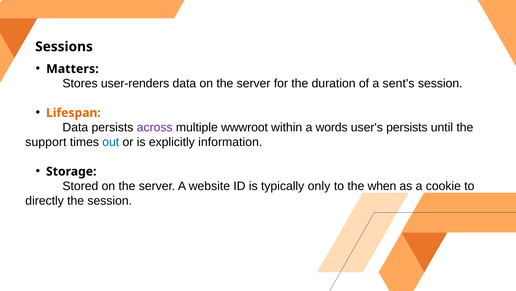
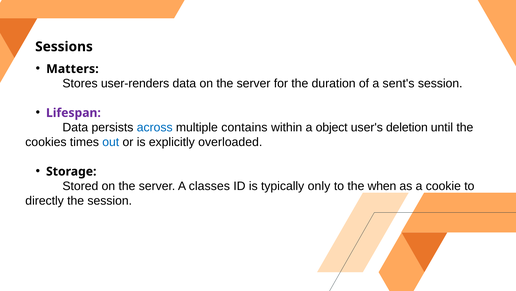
Lifespan colour: orange -> purple
across colour: purple -> blue
wwwroot: wwwroot -> contains
words: words -> object
user's persists: persists -> deletion
support: support -> cookies
information: information -> overloaded
website: website -> classes
